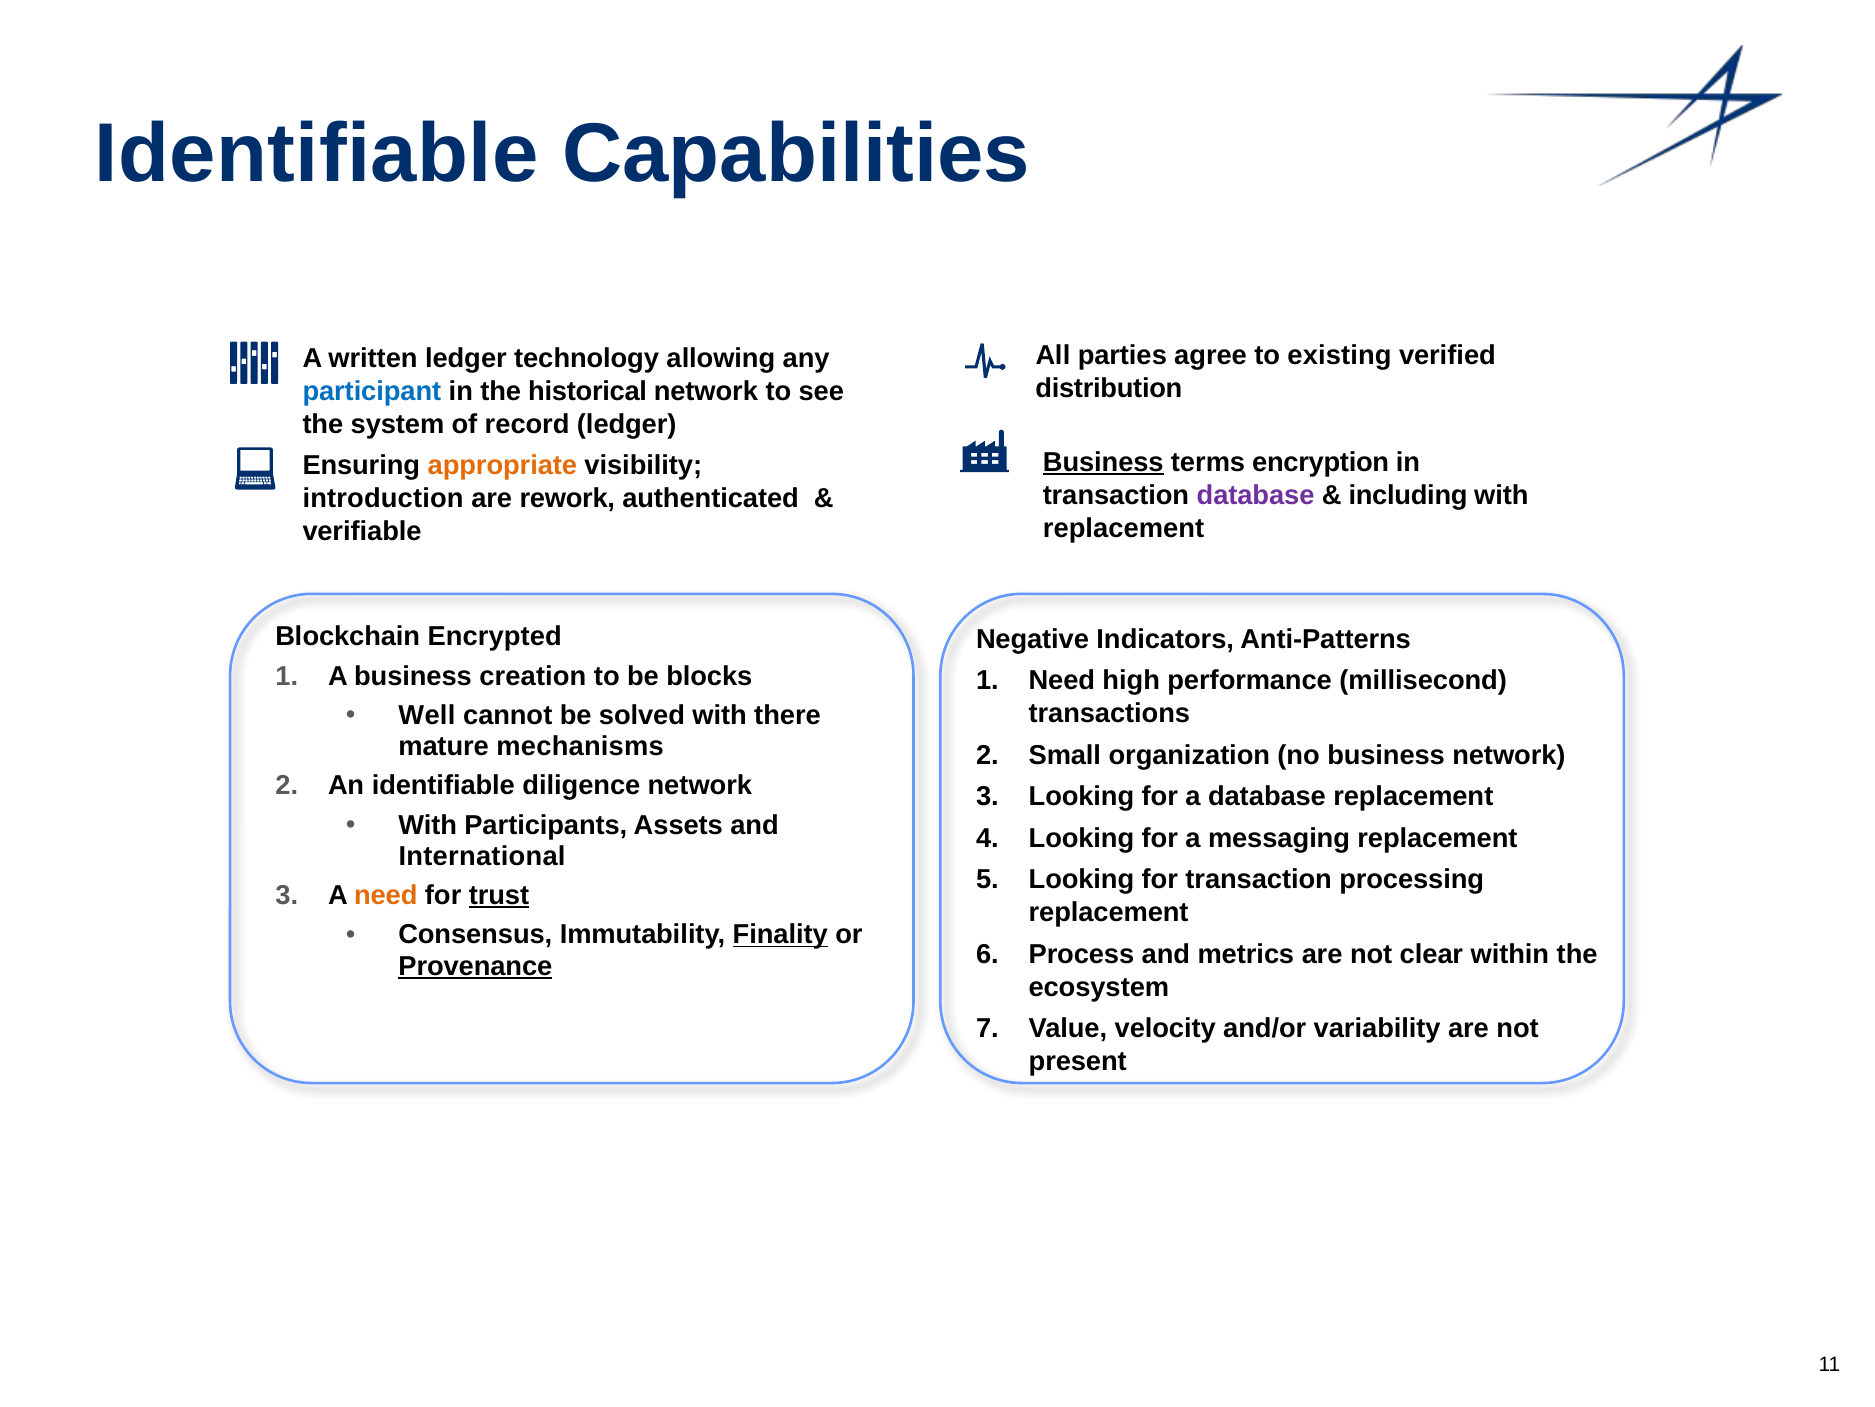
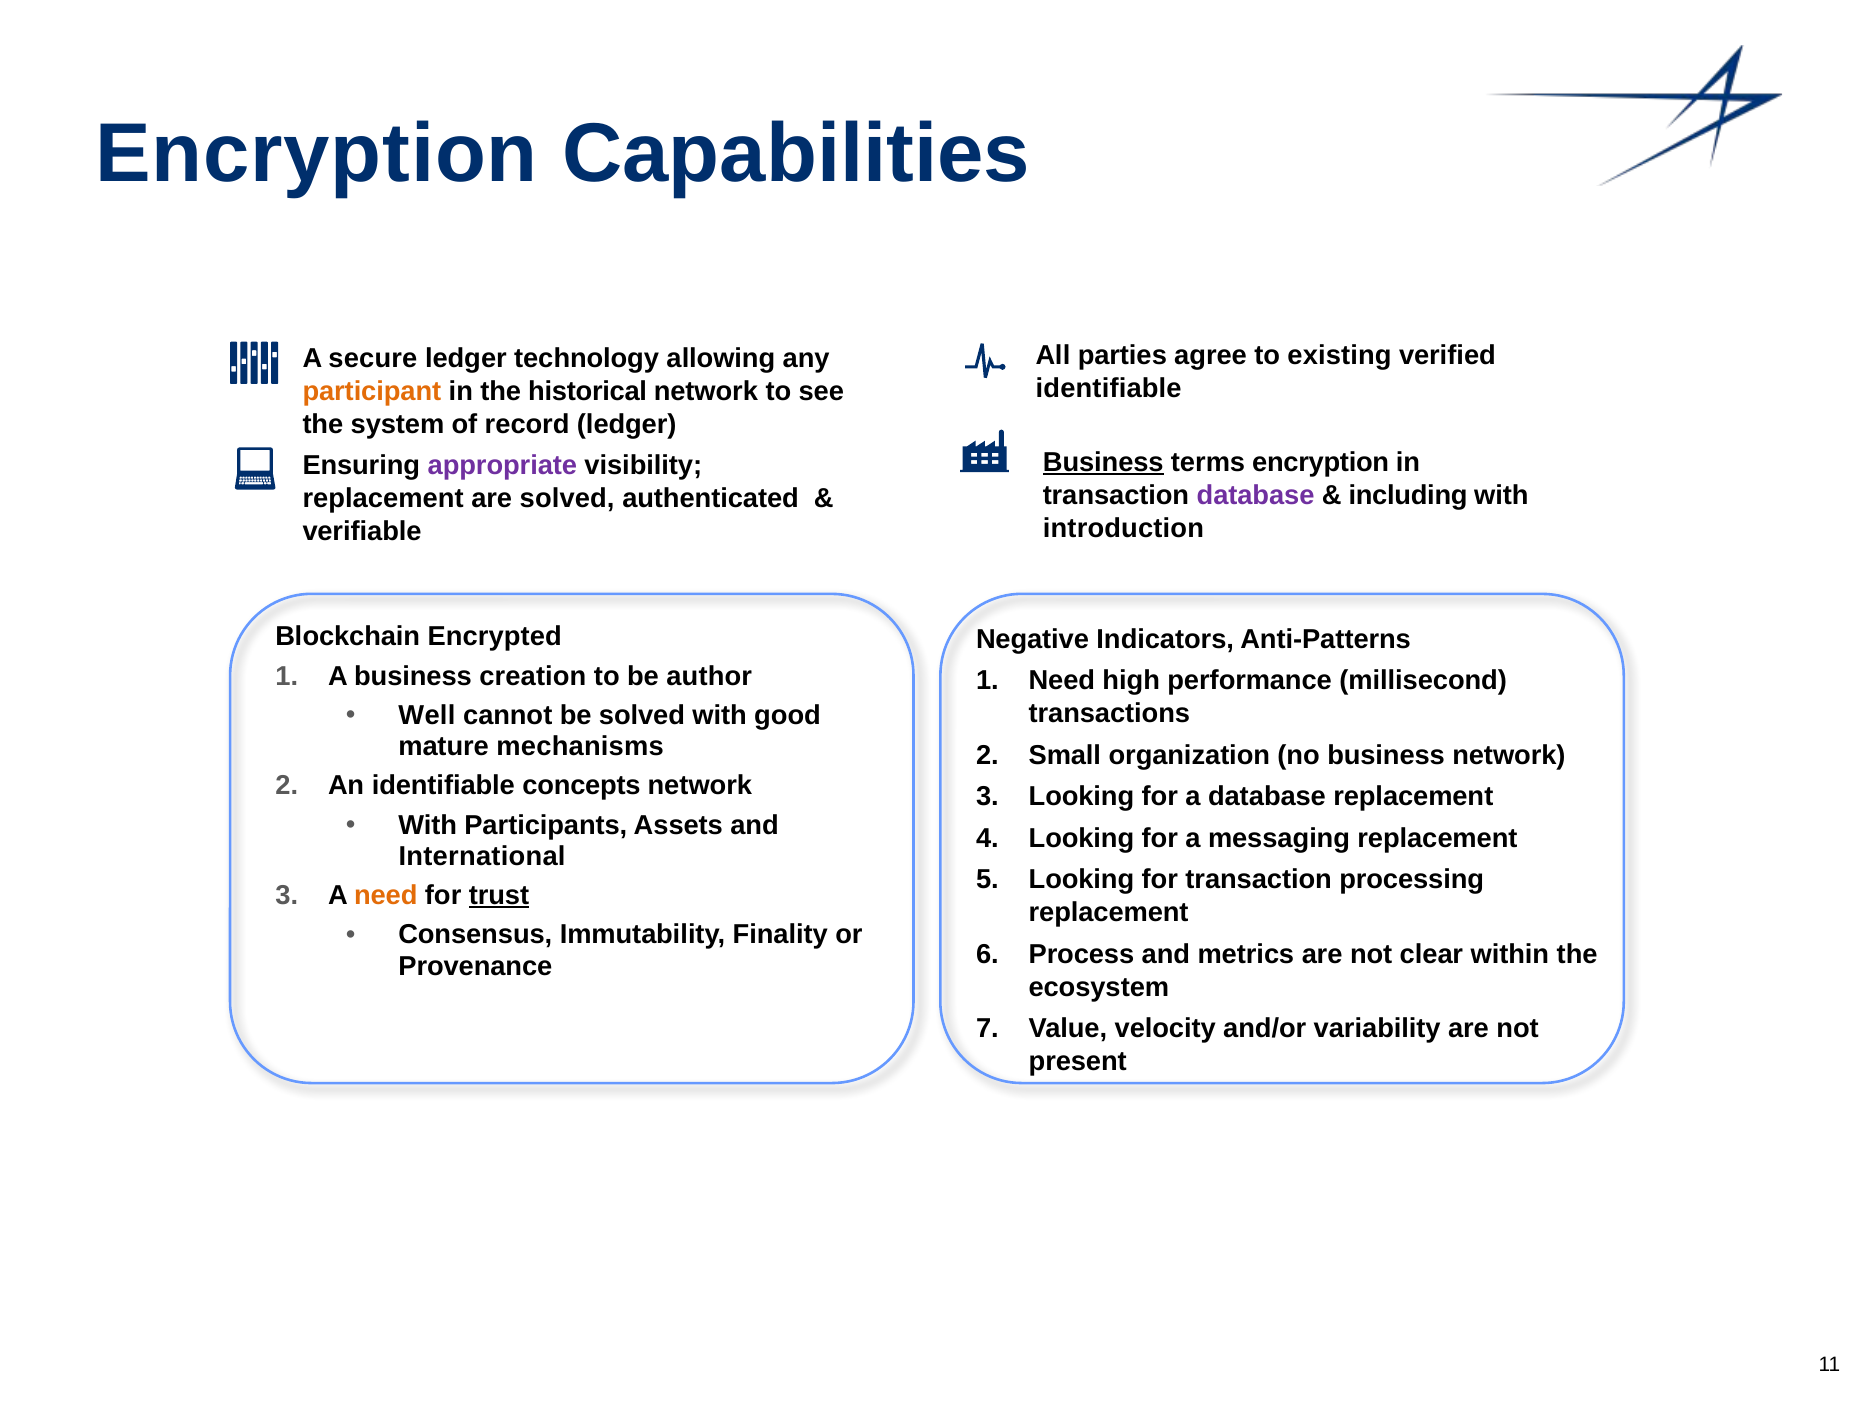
Identifiable at (317, 154): Identifiable -> Encryption
written: written -> secure
distribution at (1109, 388): distribution -> identifiable
participant colour: blue -> orange
appropriate colour: orange -> purple
introduction at (383, 498): introduction -> replacement
are rework: rework -> solved
replacement at (1124, 528): replacement -> introduction
blocks: blocks -> author
there: there -> good
diligence: diligence -> concepts
Finality underline: present -> none
Provenance underline: present -> none
